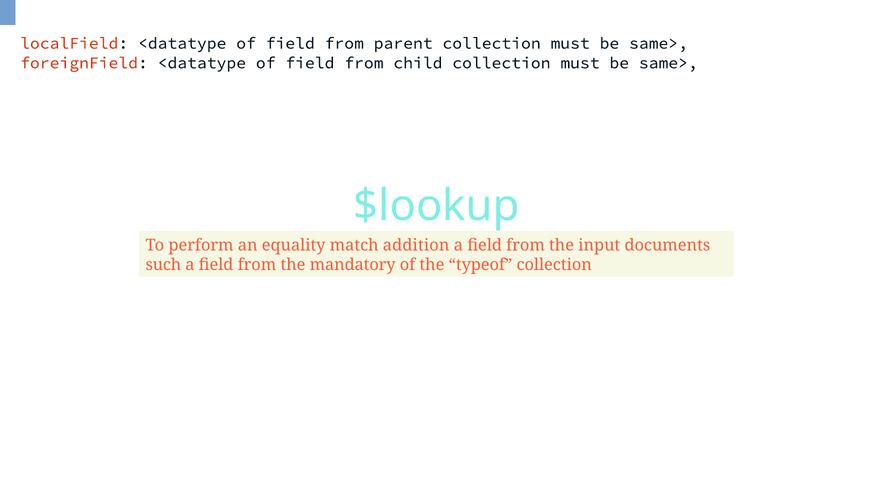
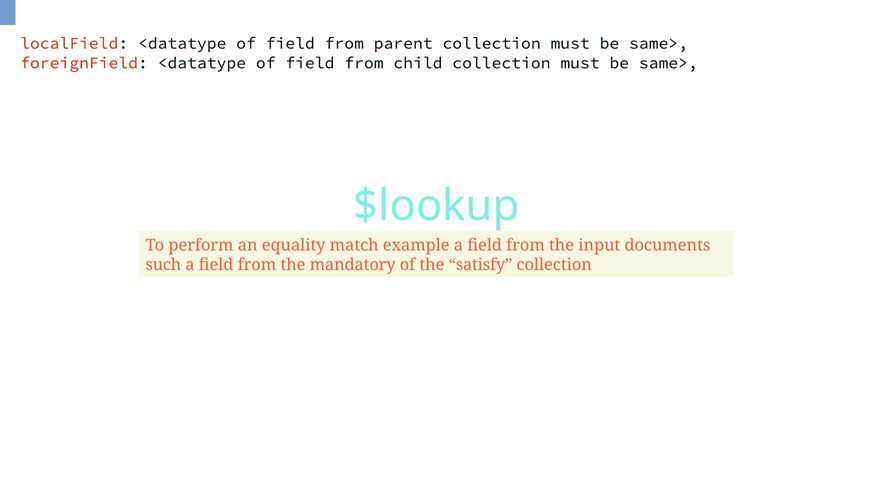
addition: addition -> example
typeof: typeof -> satisfy
